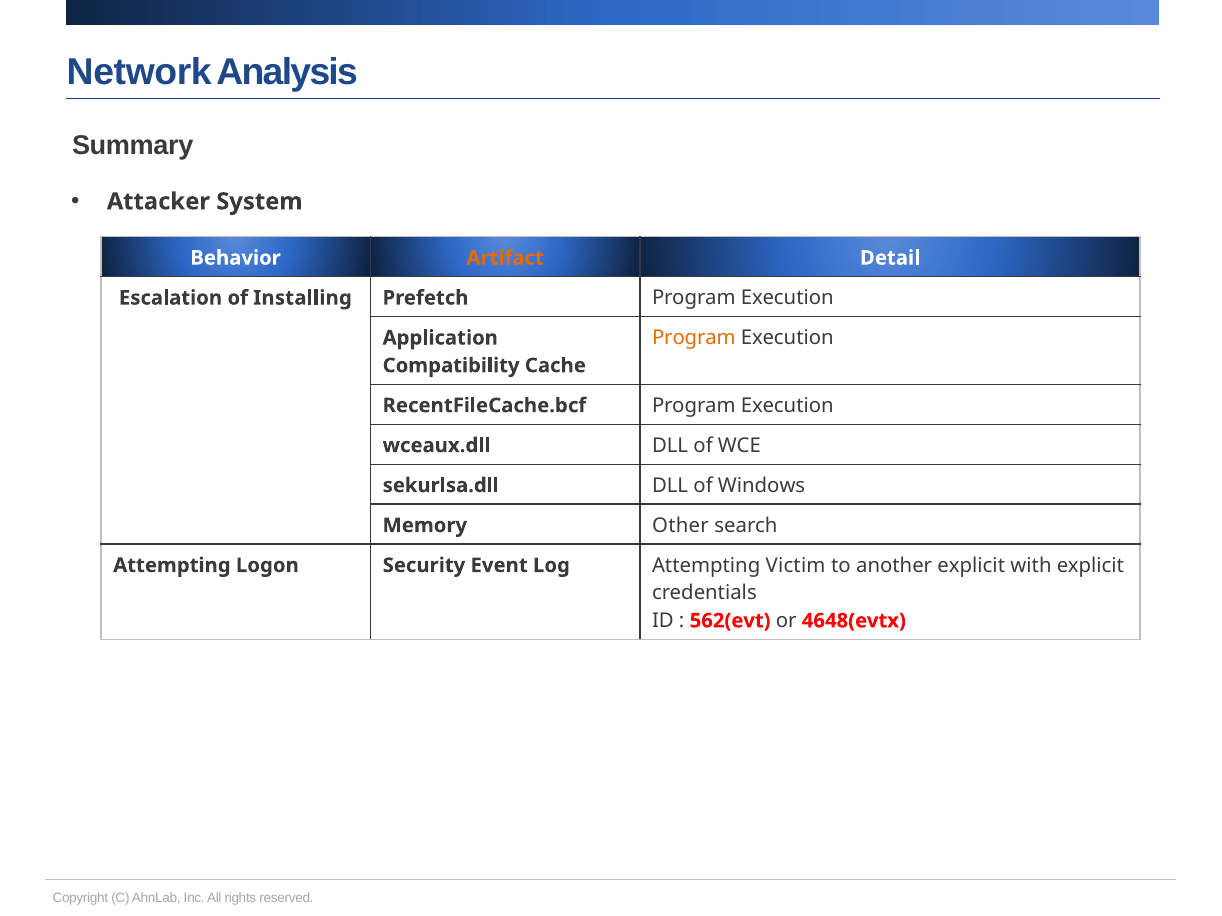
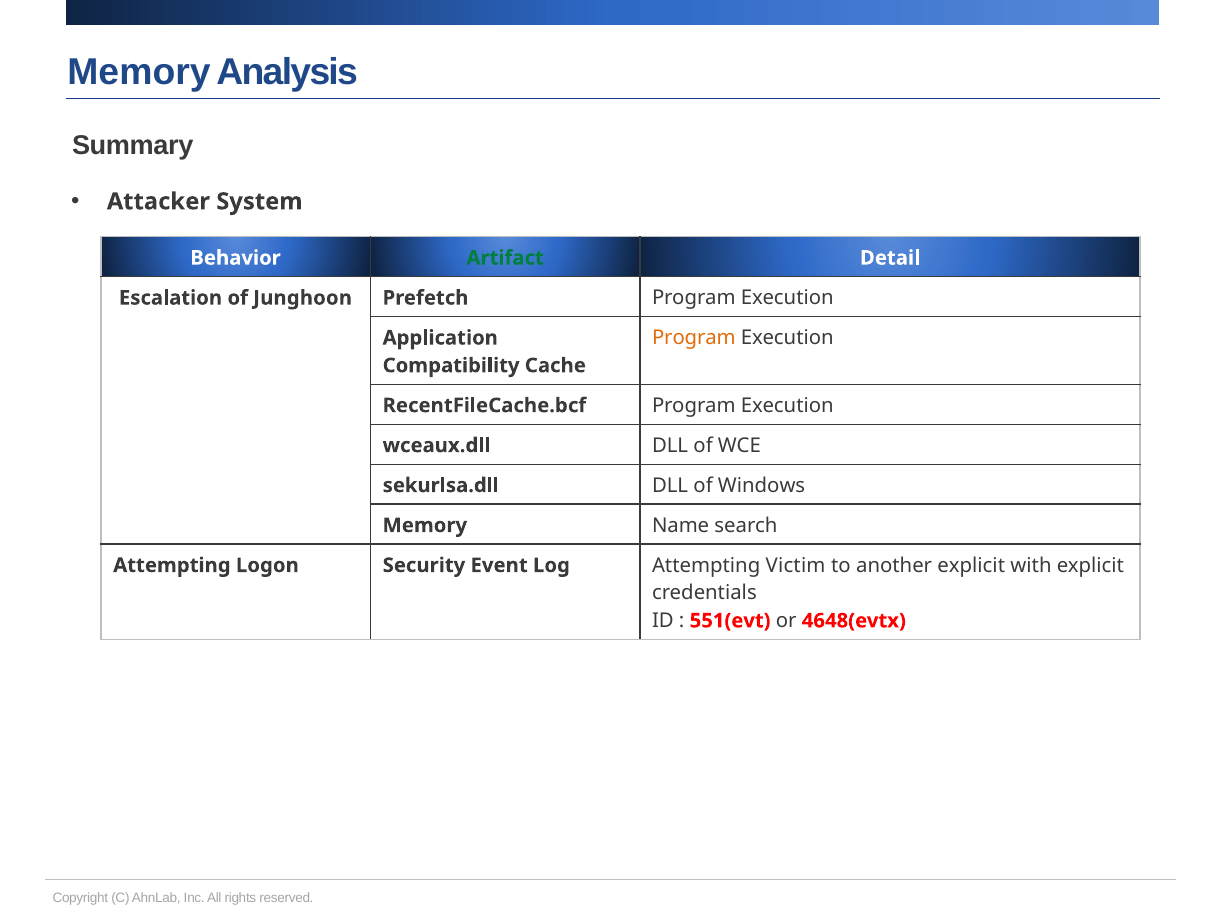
Network at (139, 72): Network -> Memory
Artifact colour: orange -> green
Installing: Installing -> Junghoon
Other: Other -> Name
562(evt: 562(evt -> 551(evt
